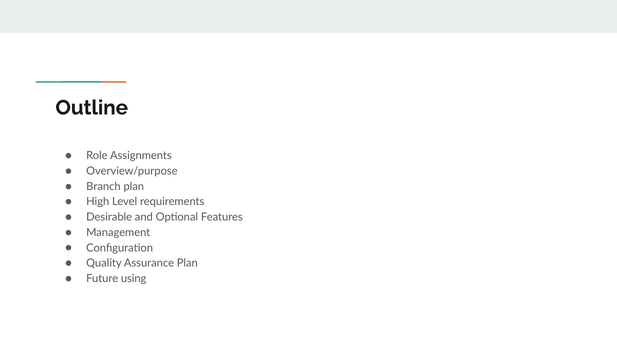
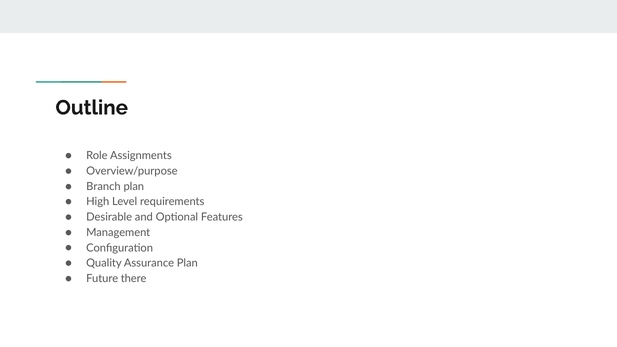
using: using -> there
